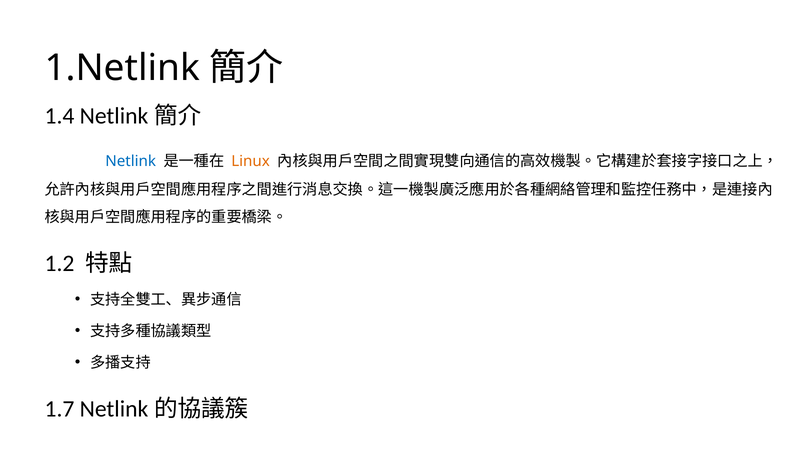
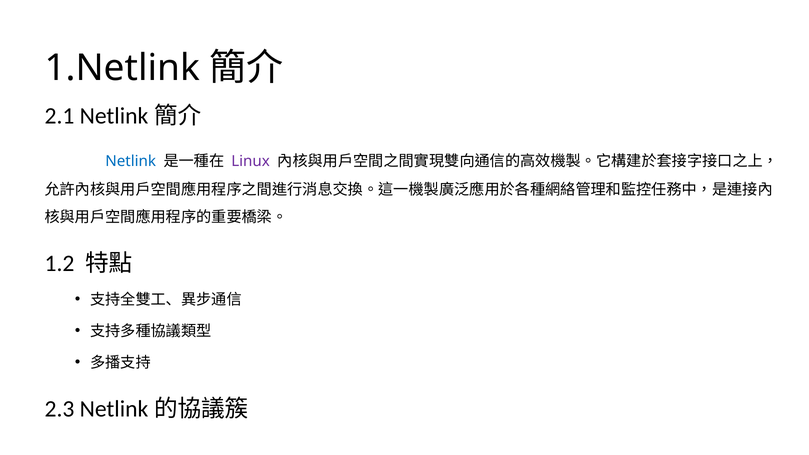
1.4: 1.4 -> 2.1
Linux colour: orange -> purple
1.7: 1.7 -> 2.3
